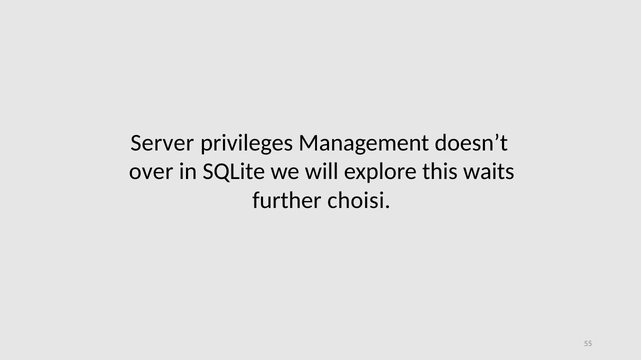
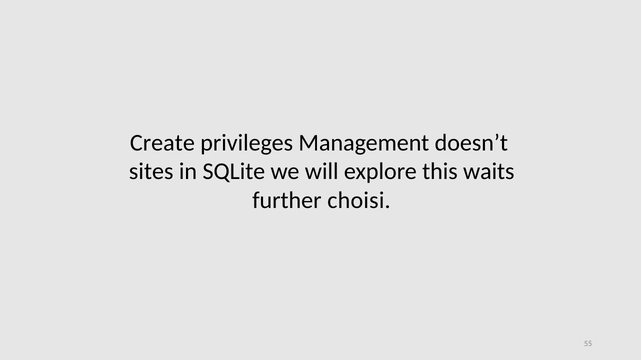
Server: Server -> Create
over: over -> sites
